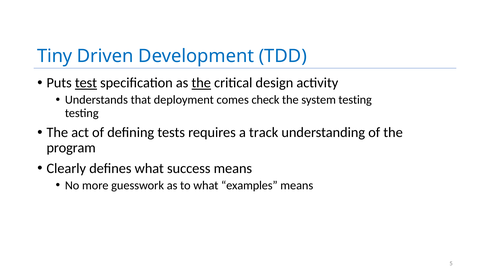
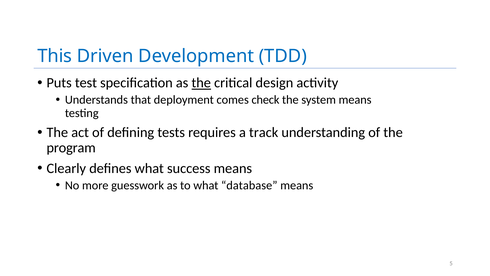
Tiny: Tiny -> This
test underline: present -> none
system testing: testing -> means
examples: examples -> database
